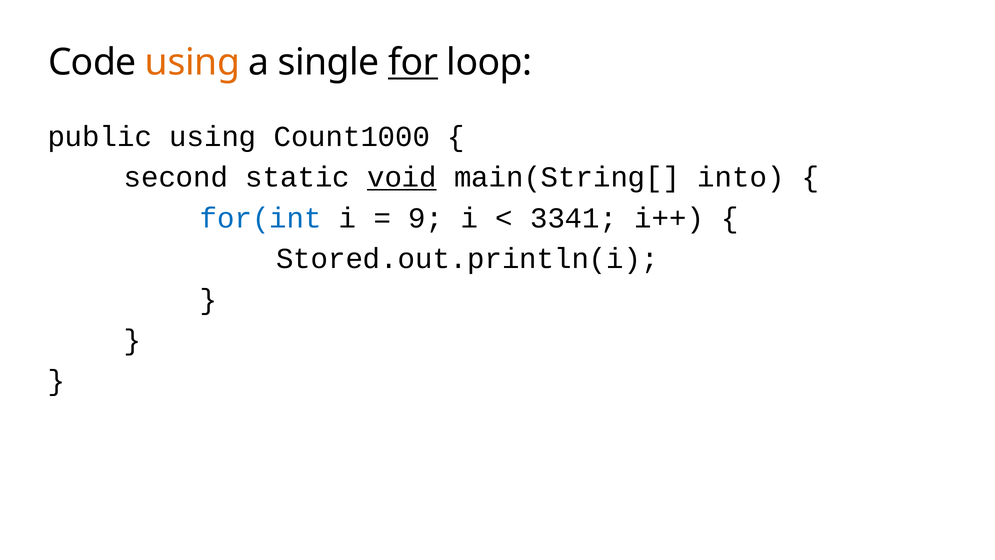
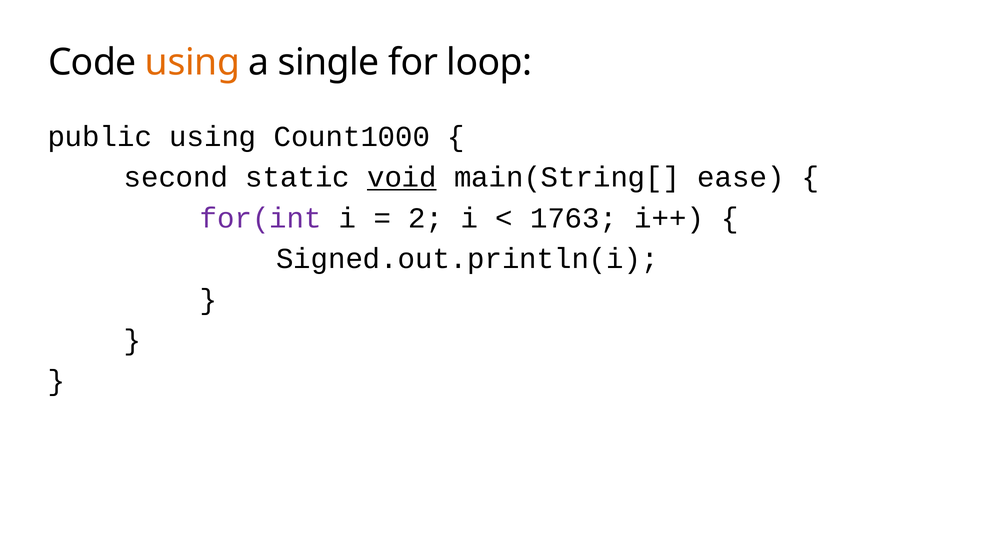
for underline: present -> none
into: into -> ease
for(int colour: blue -> purple
9: 9 -> 2
3341: 3341 -> 1763
Stored.out.println(i: Stored.out.println(i -> Signed.out.println(i
